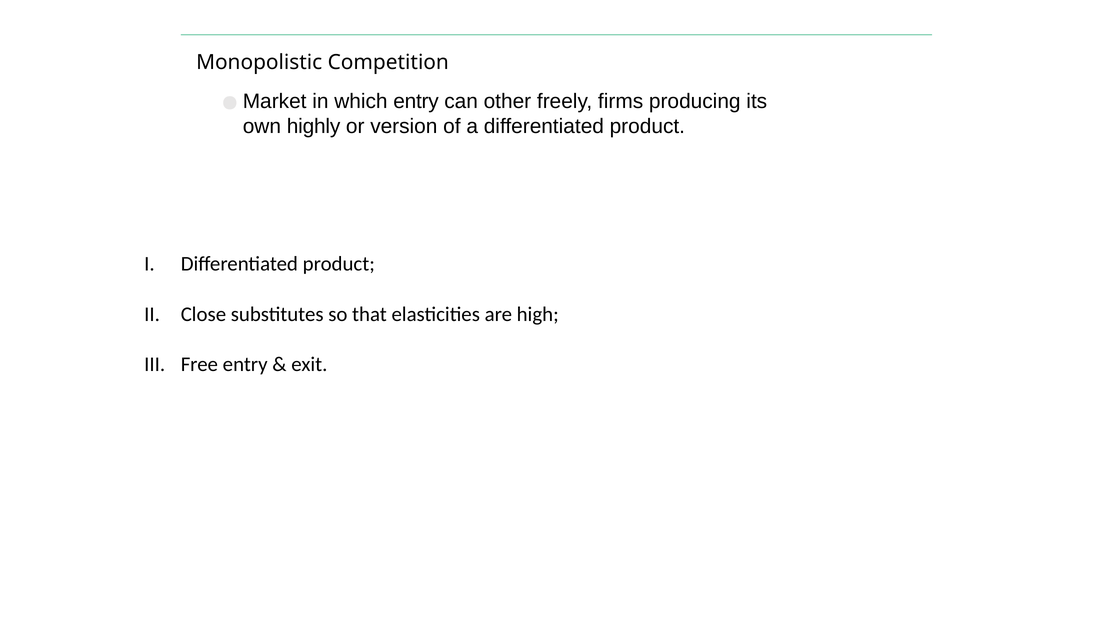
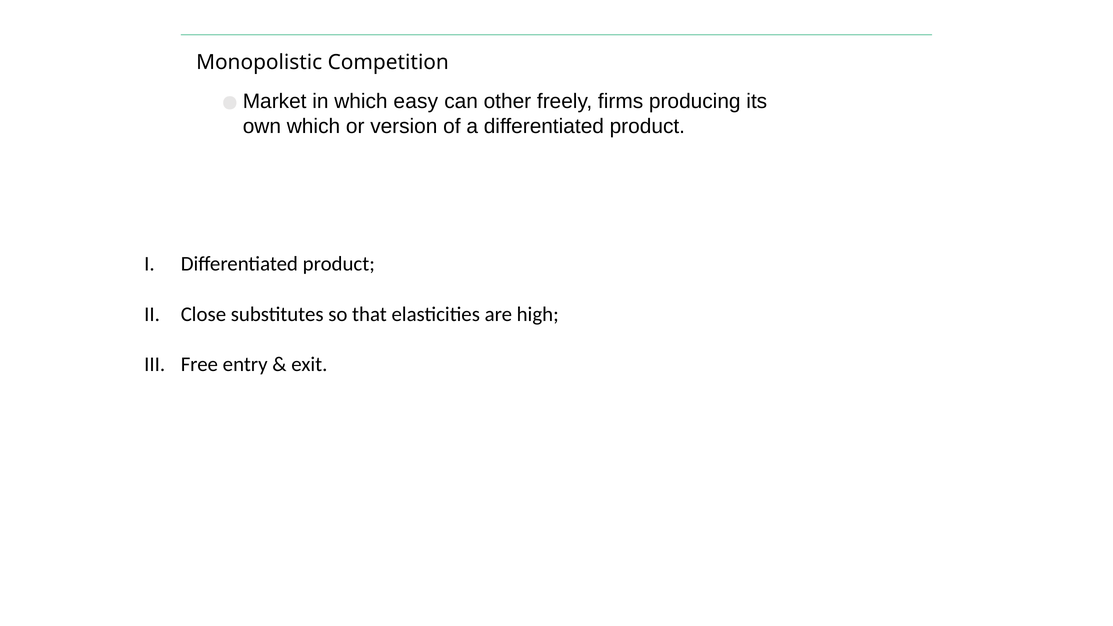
which entry: entry -> easy
own highly: highly -> which
